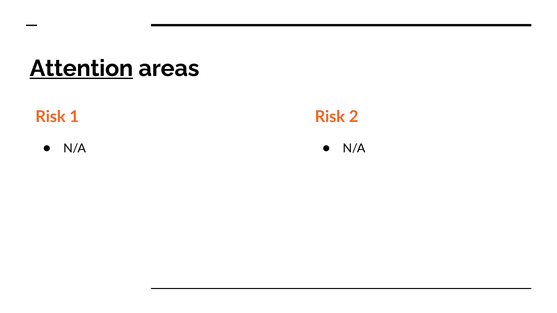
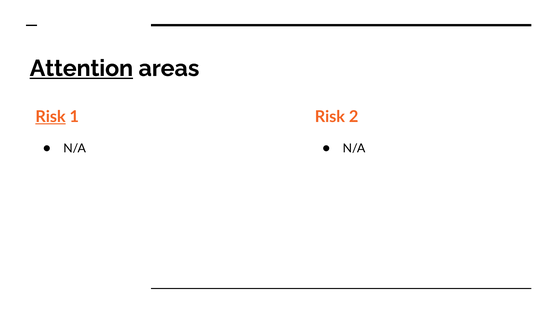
Risk at (51, 117) underline: none -> present
